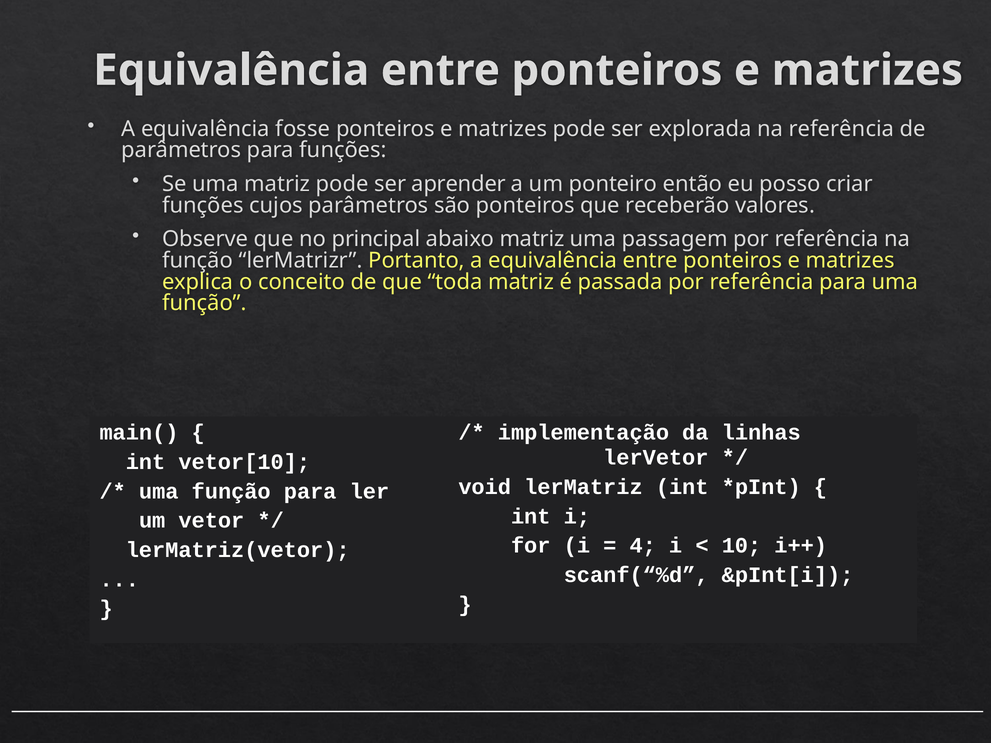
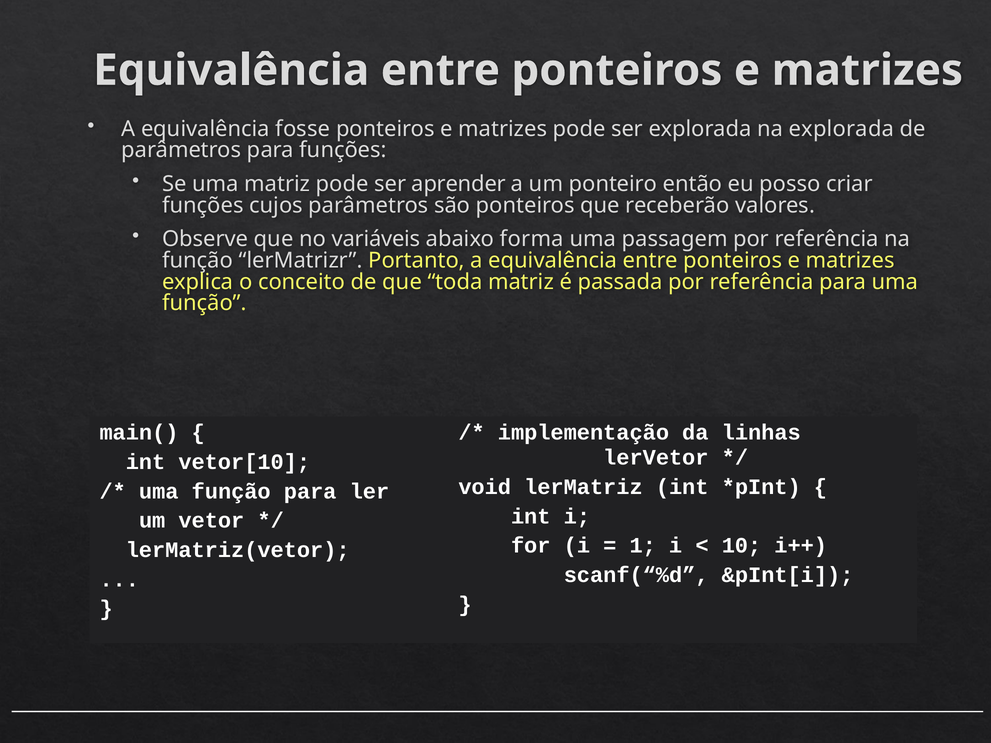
na referência: referência -> explorada
principal: principal -> variáveis
abaixo matriz: matriz -> forma
4: 4 -> 1
